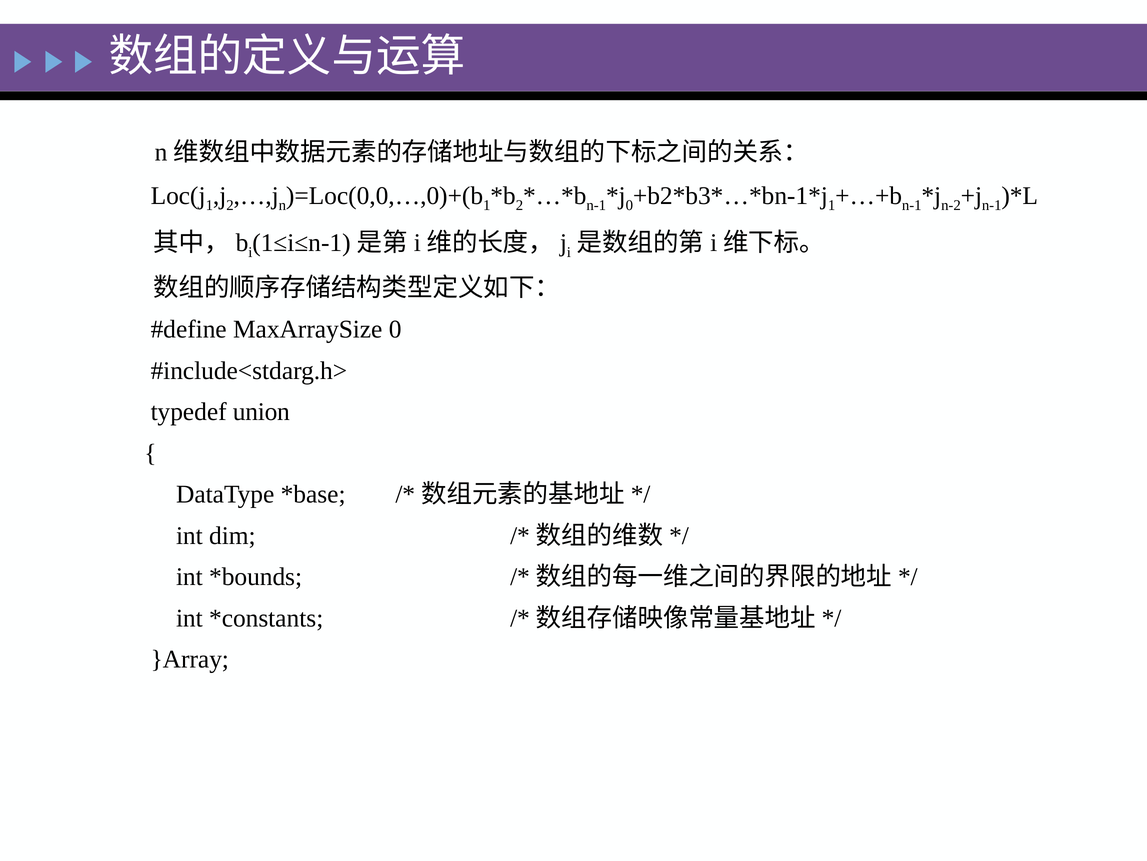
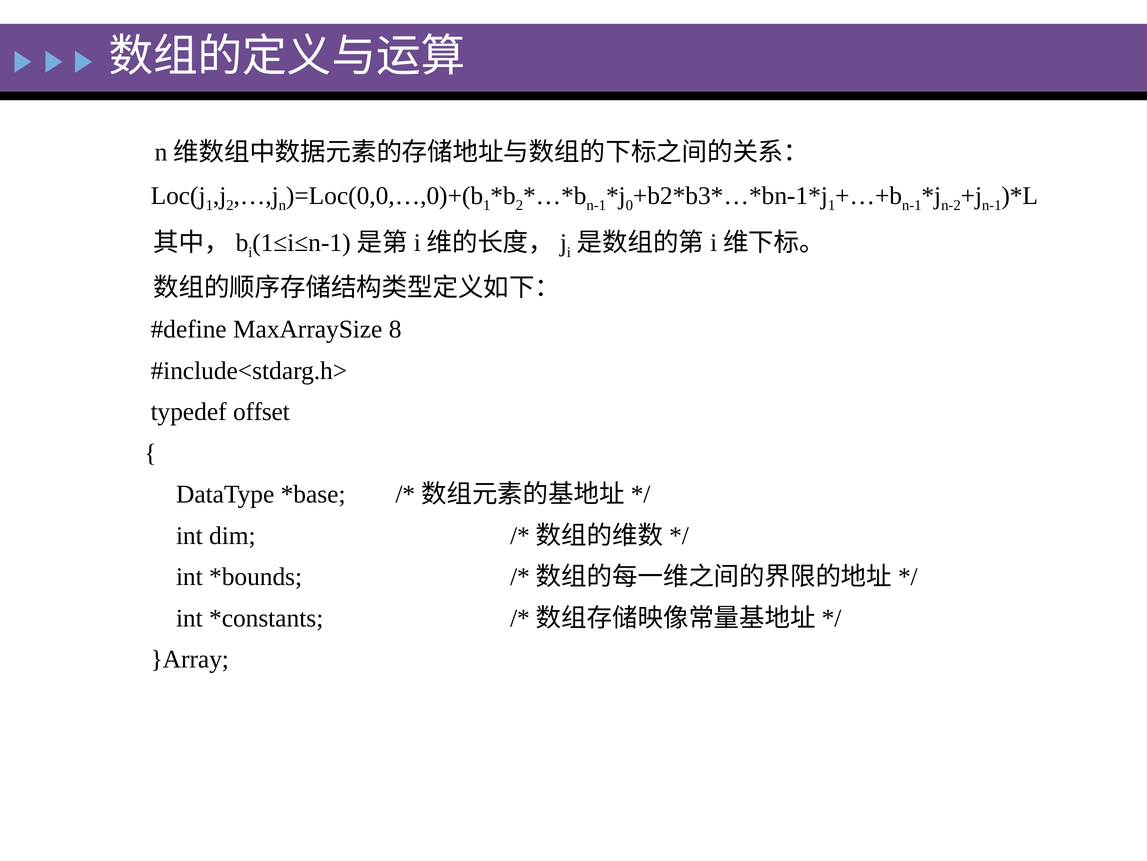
MaxArraySize 0: 0 -> 8
union: union -> offset
